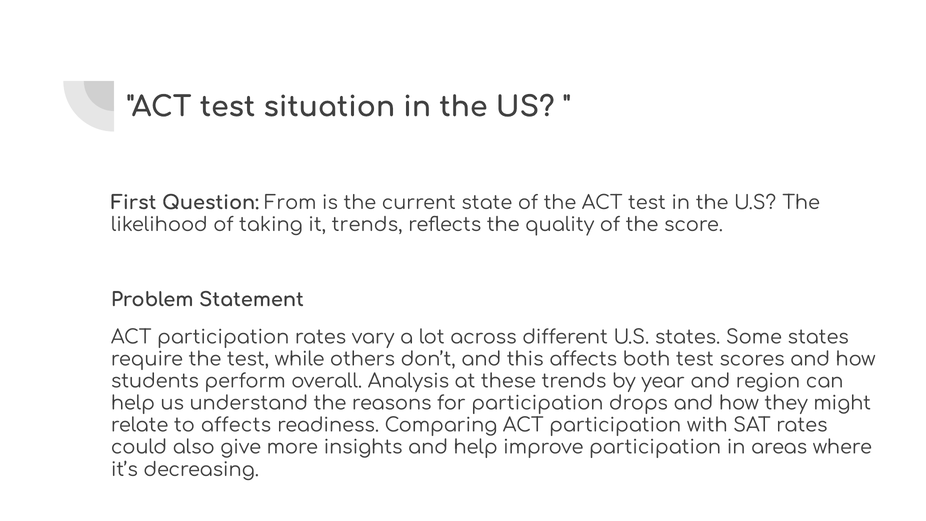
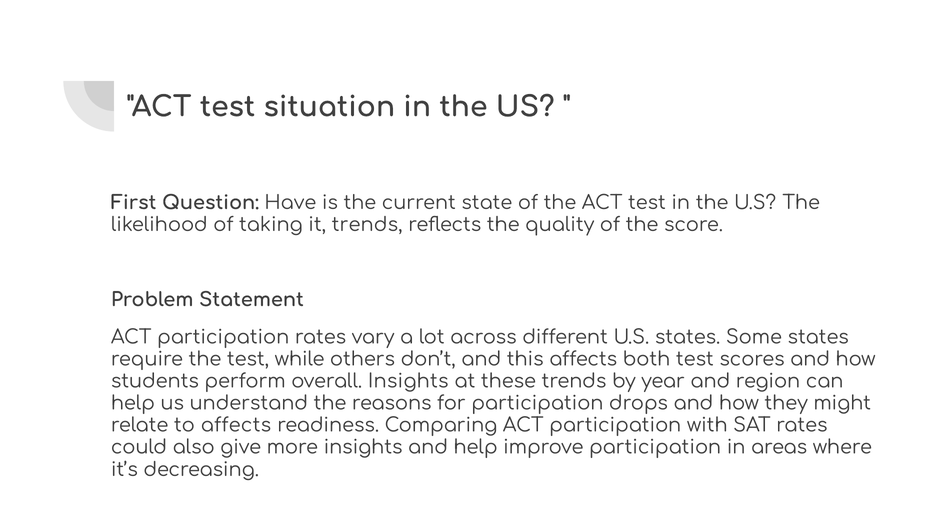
From: From -> Have
overall Analysis: Analysis -> Insights
